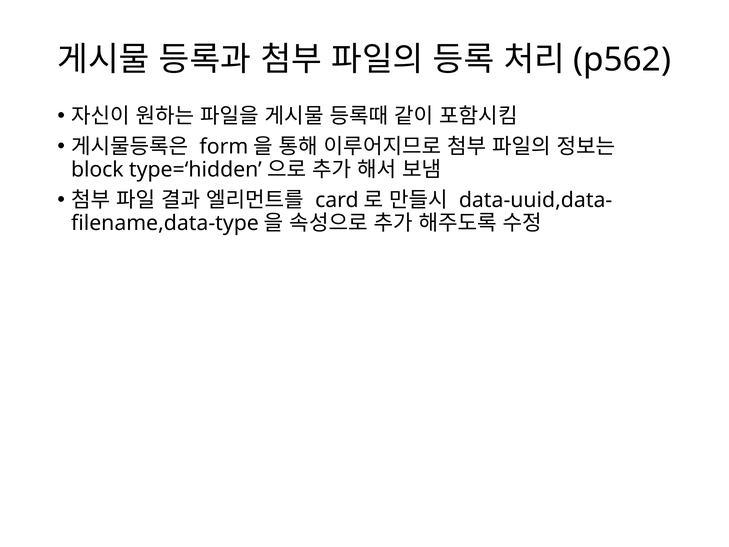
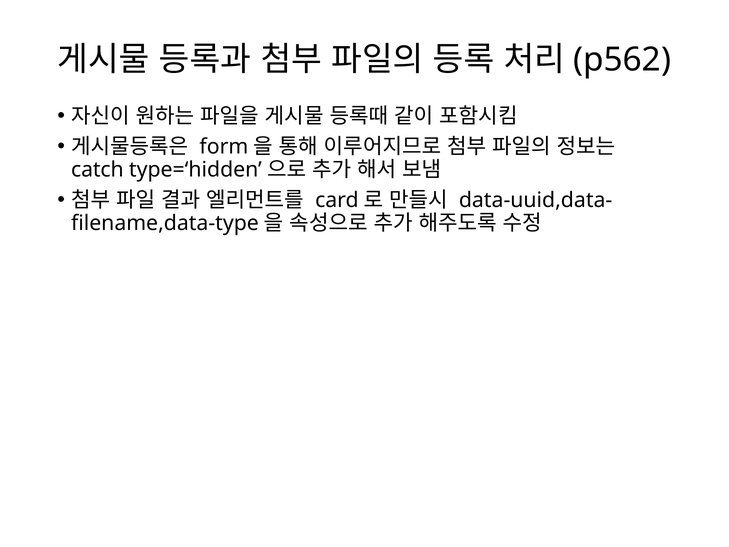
block: block -> catch
